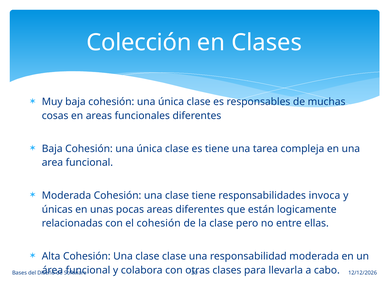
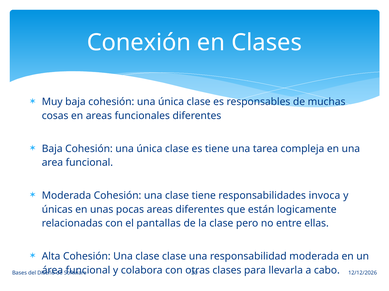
Colección: Colección -> Conexión
el cohesión: cohesión -> pantallas
